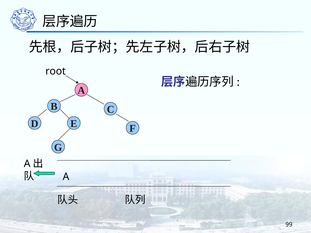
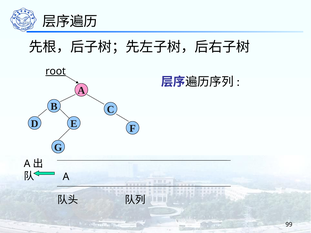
root underline: none -> present
